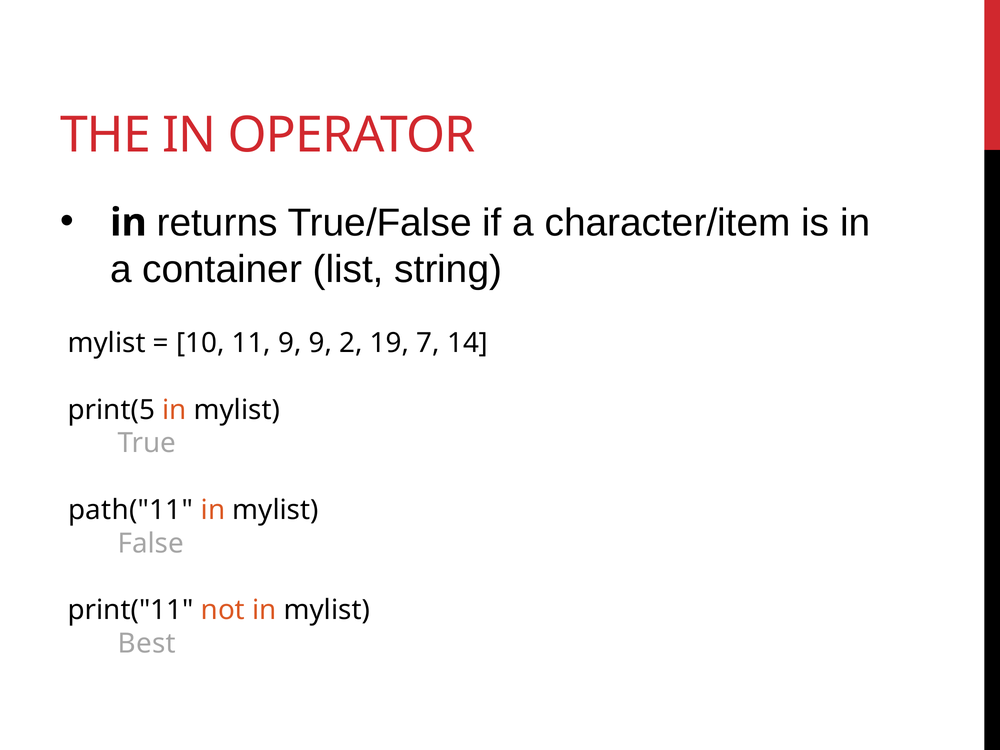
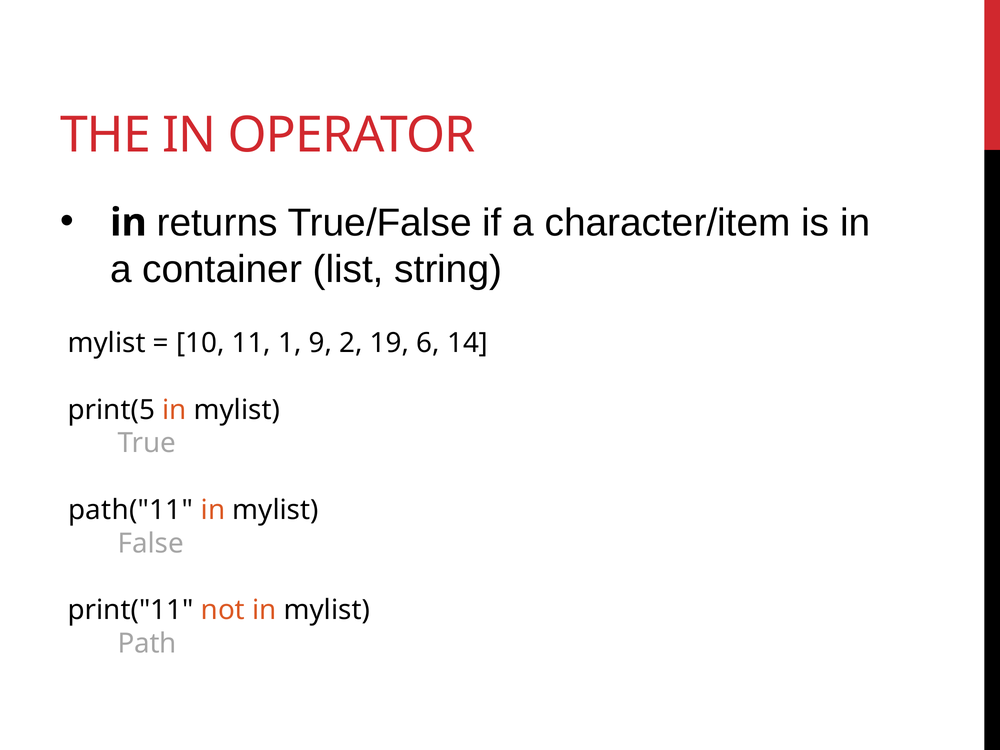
11 9: 9 -> 1
7: 7 -> 6
Best: Best -> Path
